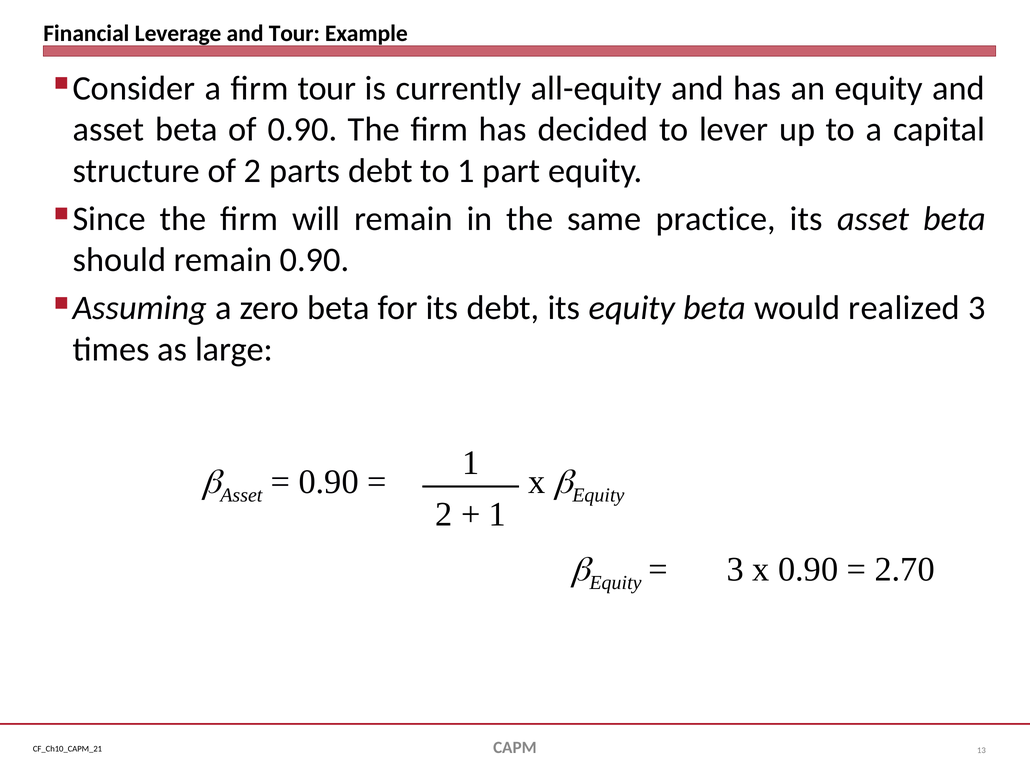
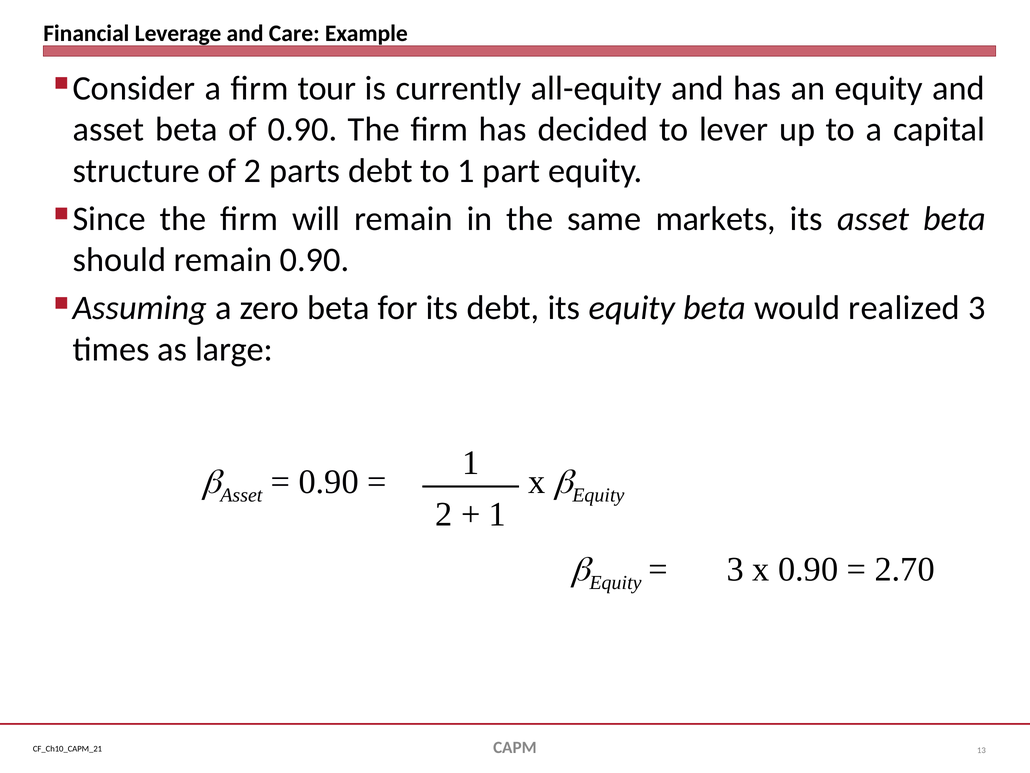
and Tour: Tour -> Care
practice: practice -> markets
